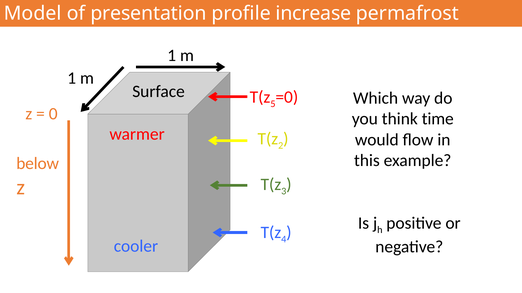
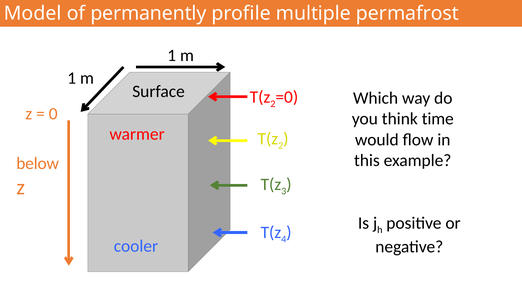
presentation: presentation -> permanently
increase: increase -> multiple
5 at (273, 104): 5 -> 2
